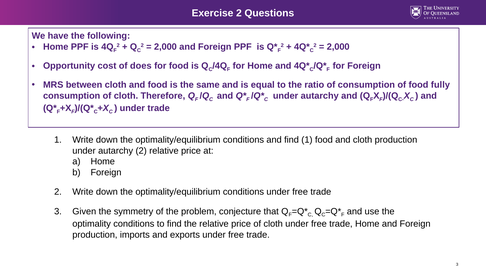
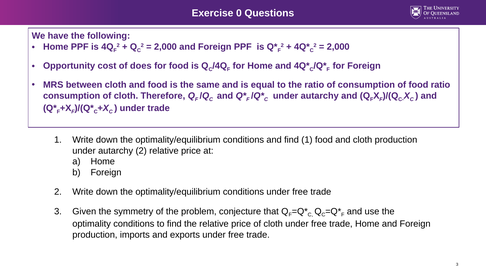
Exercise 2: 2 -> 0
food fully: fully -> ratio
